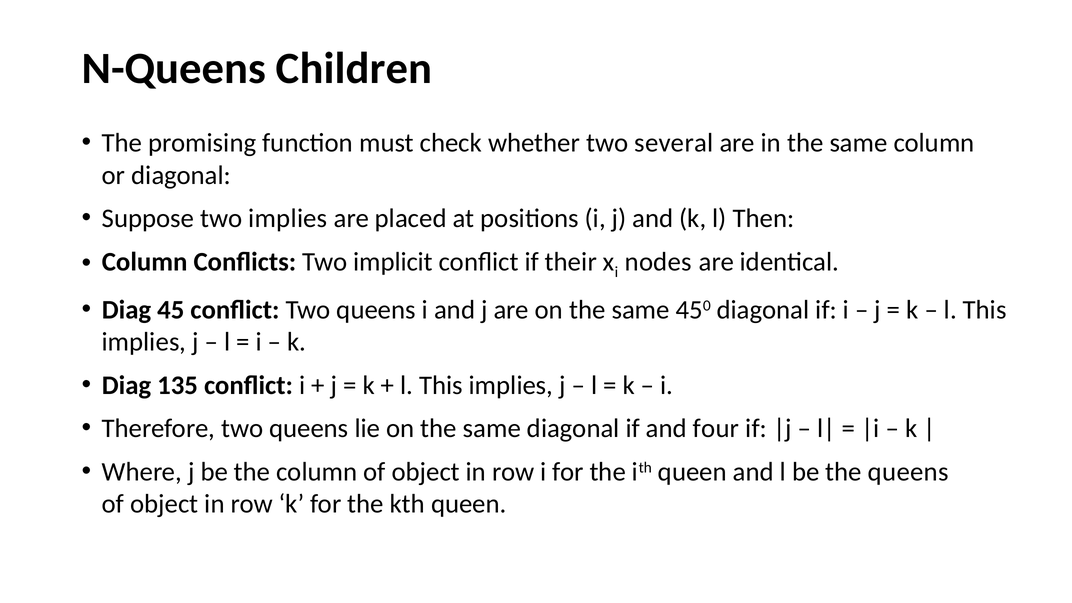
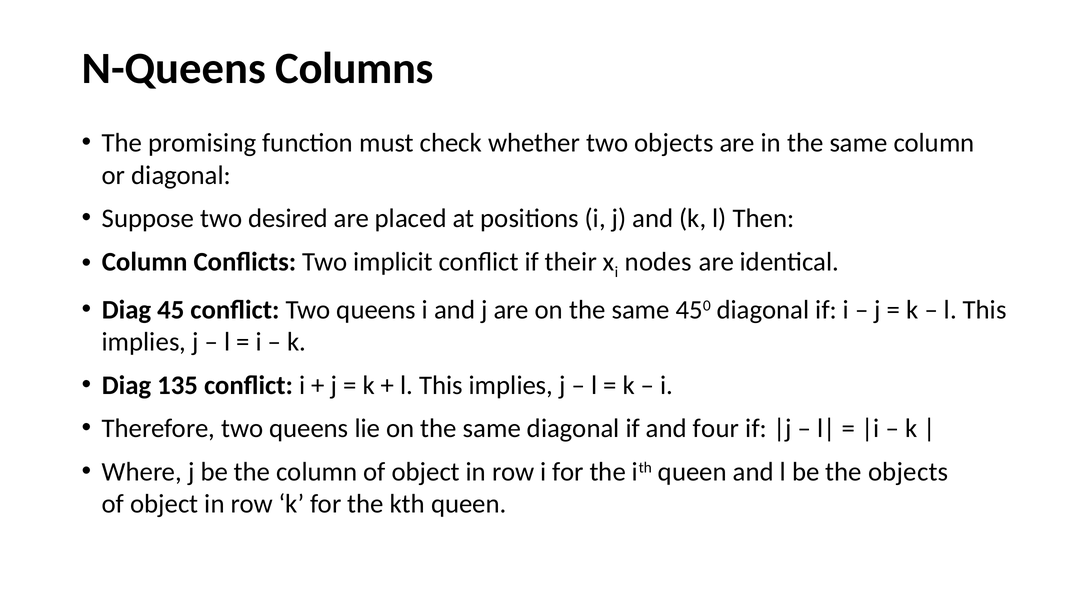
Children: Children -> Columns
two several: several -> objects
two implies: implies -> desired
the queens: queens -> objects
